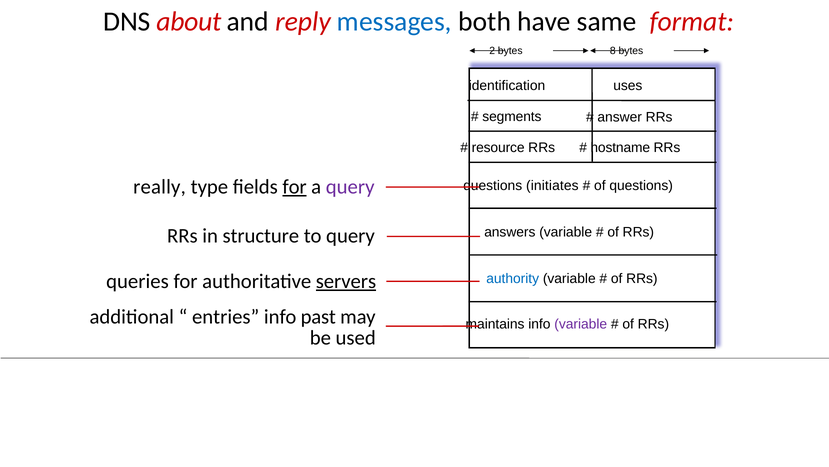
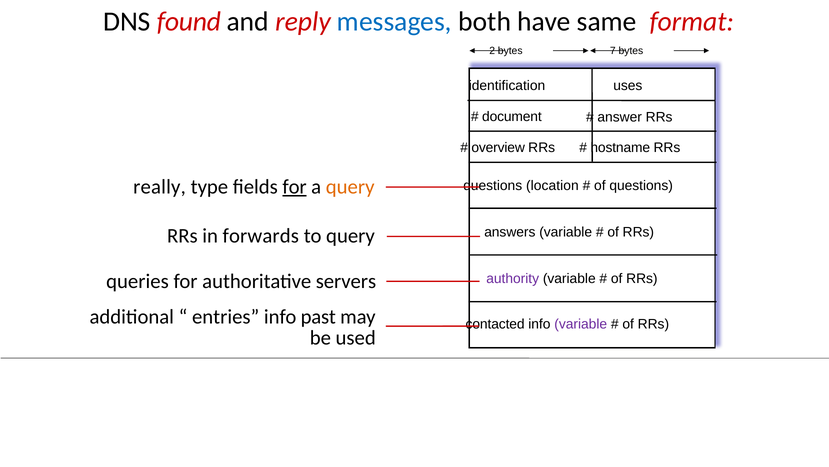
about: about -> found
8: 8 -> 7
segments: segments -> document
resource: resource -> overview
query at (350, 186) colour: purple -> orange
initiates: initiates -> location
structure: structure -> forwards
authority colour: blue -> purple
servers underline: present -> none
maintains: maintains -> contacted
